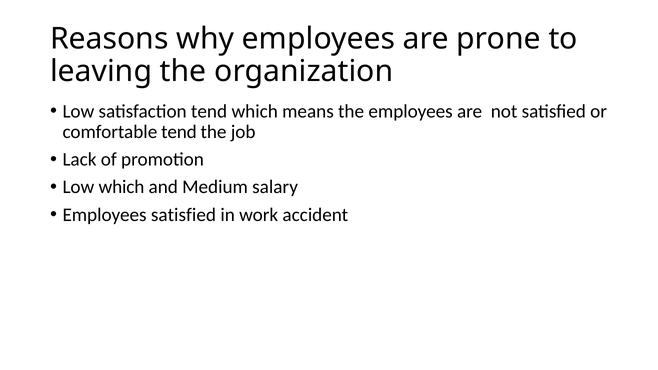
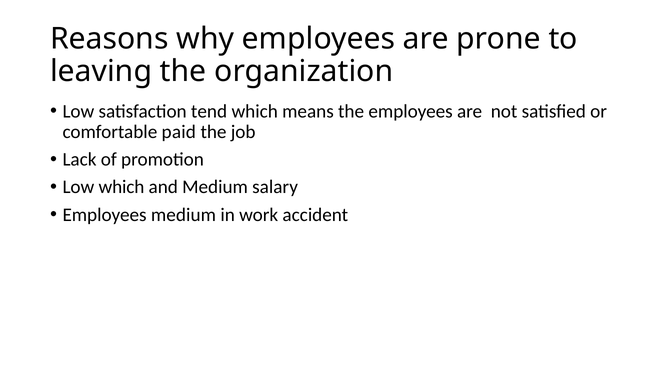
comfortable tend: tend -> paid
Employees satisfied: satisfied -> medium
